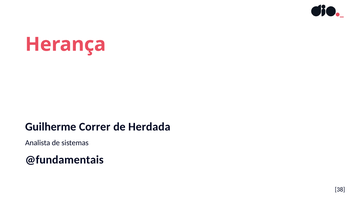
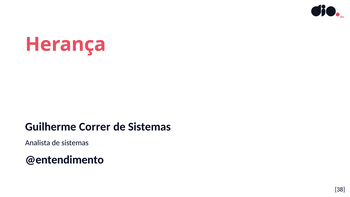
Herdada at (149, 127): Herdada -> Sistemas
@fundamentais: @fundamentais -> @entendimento
